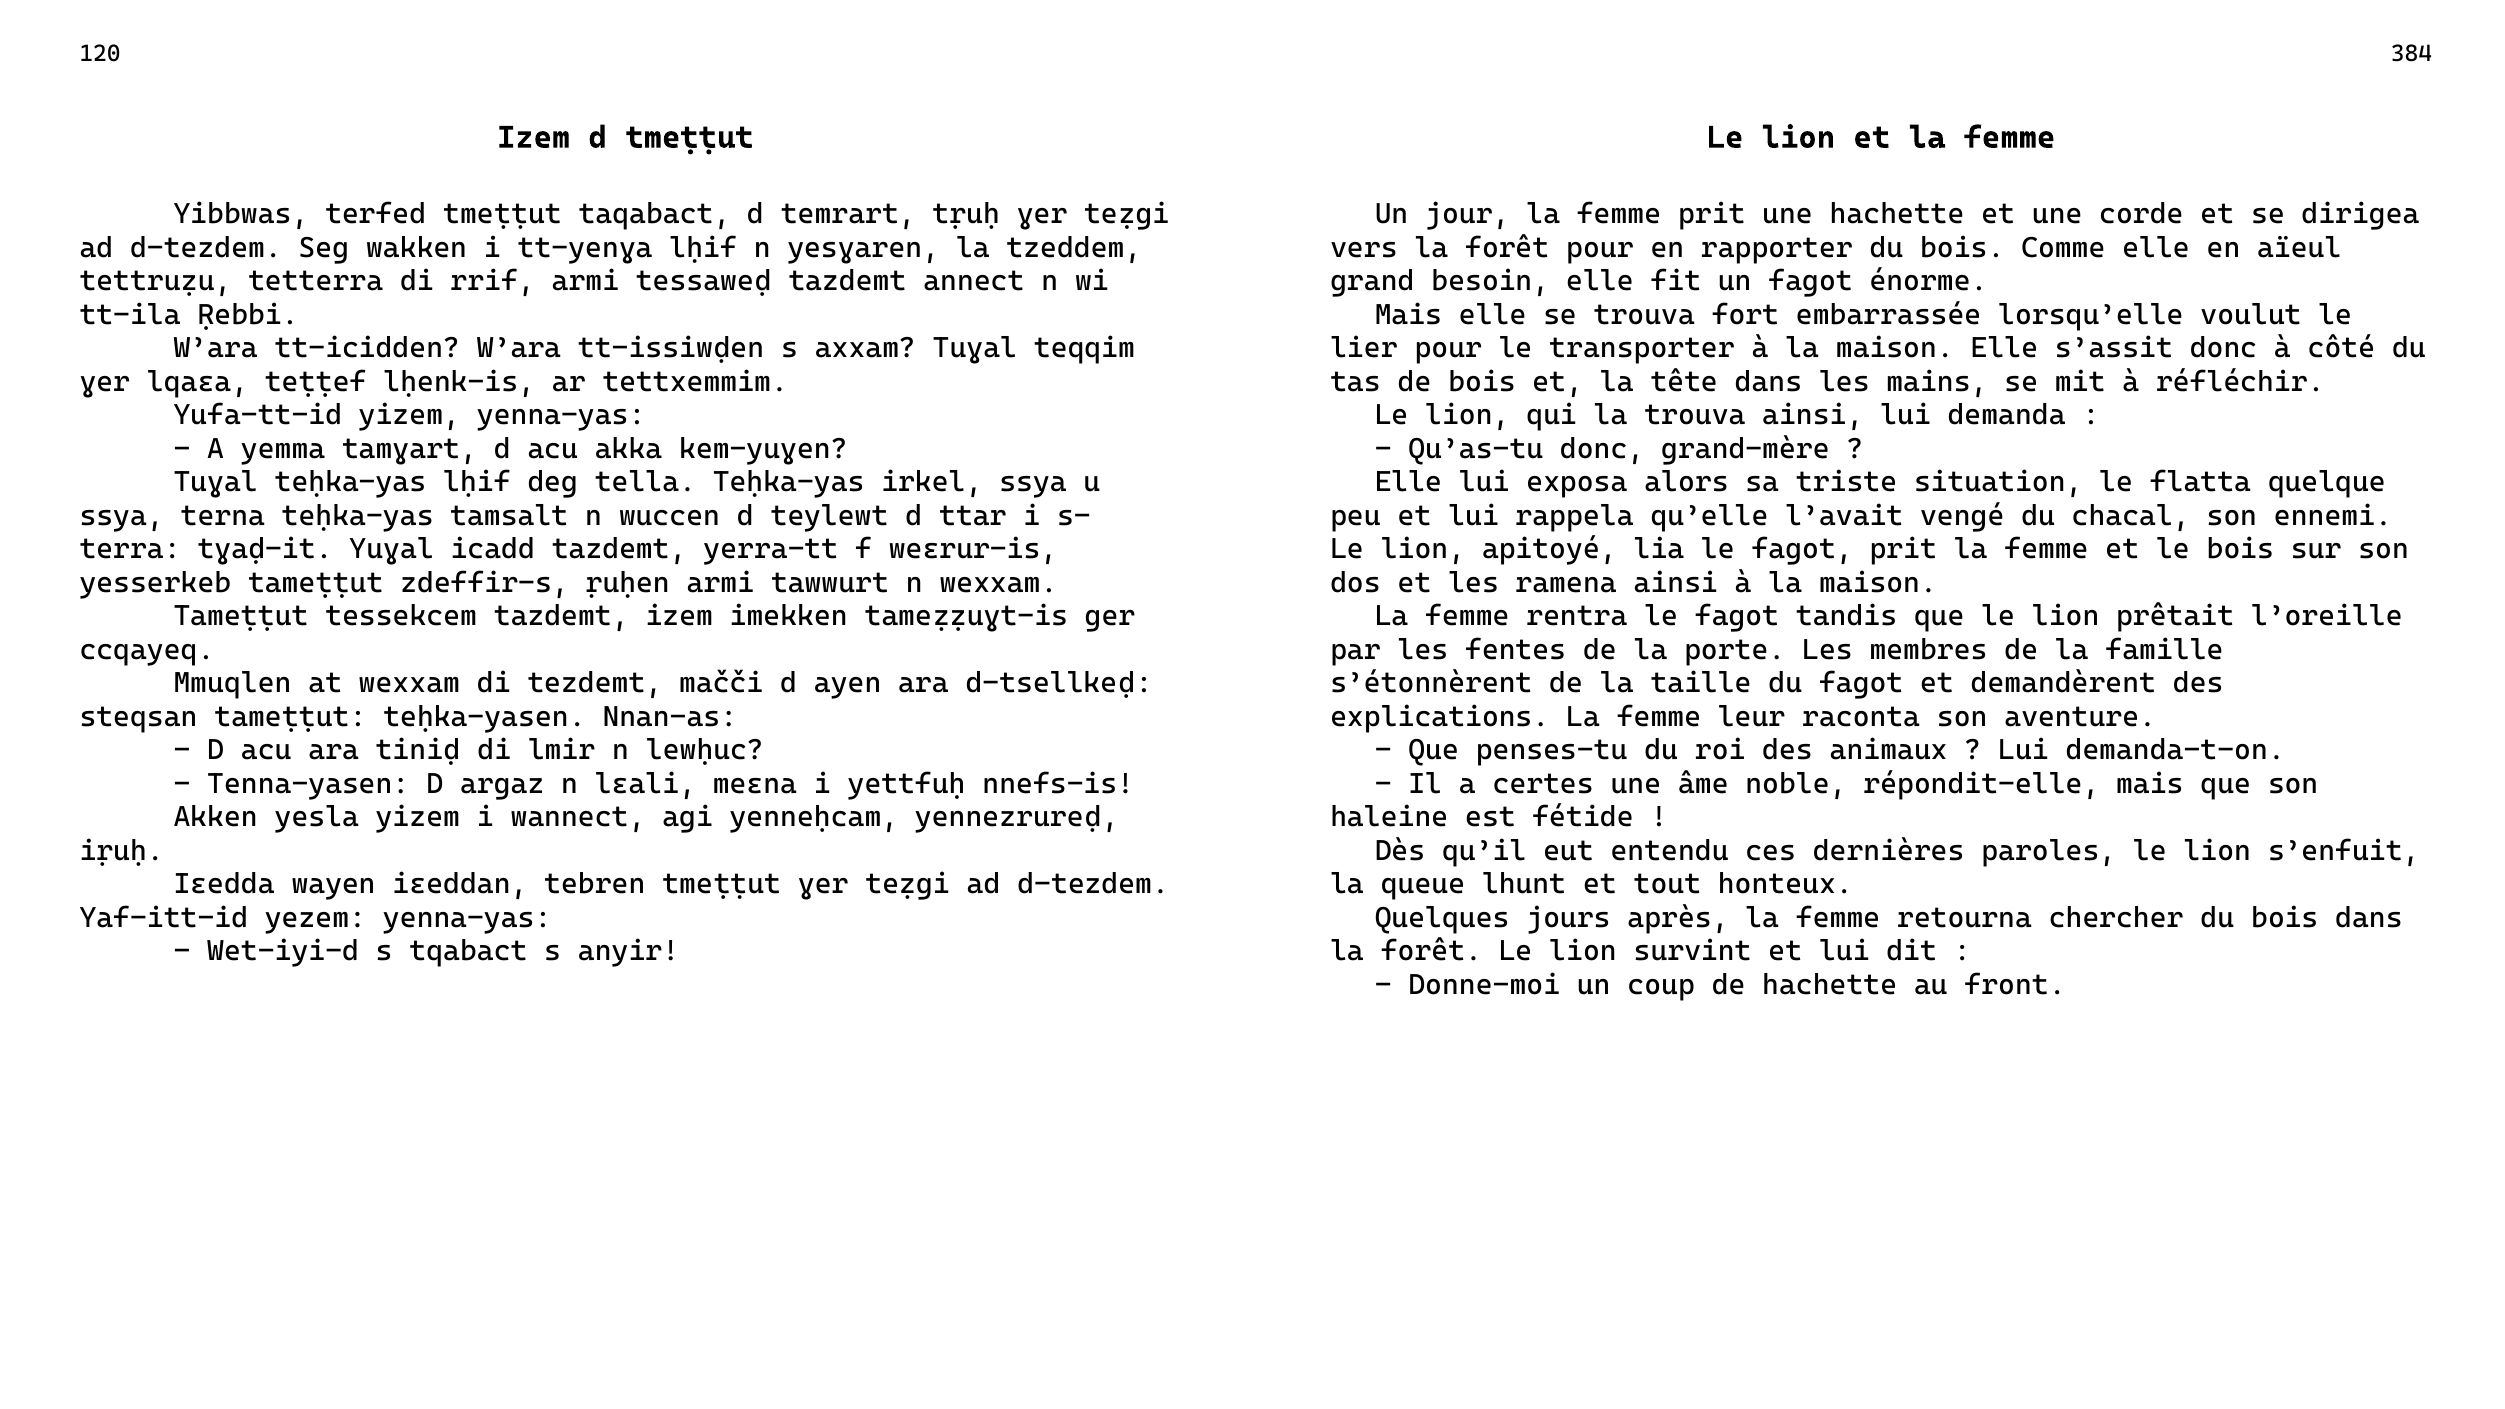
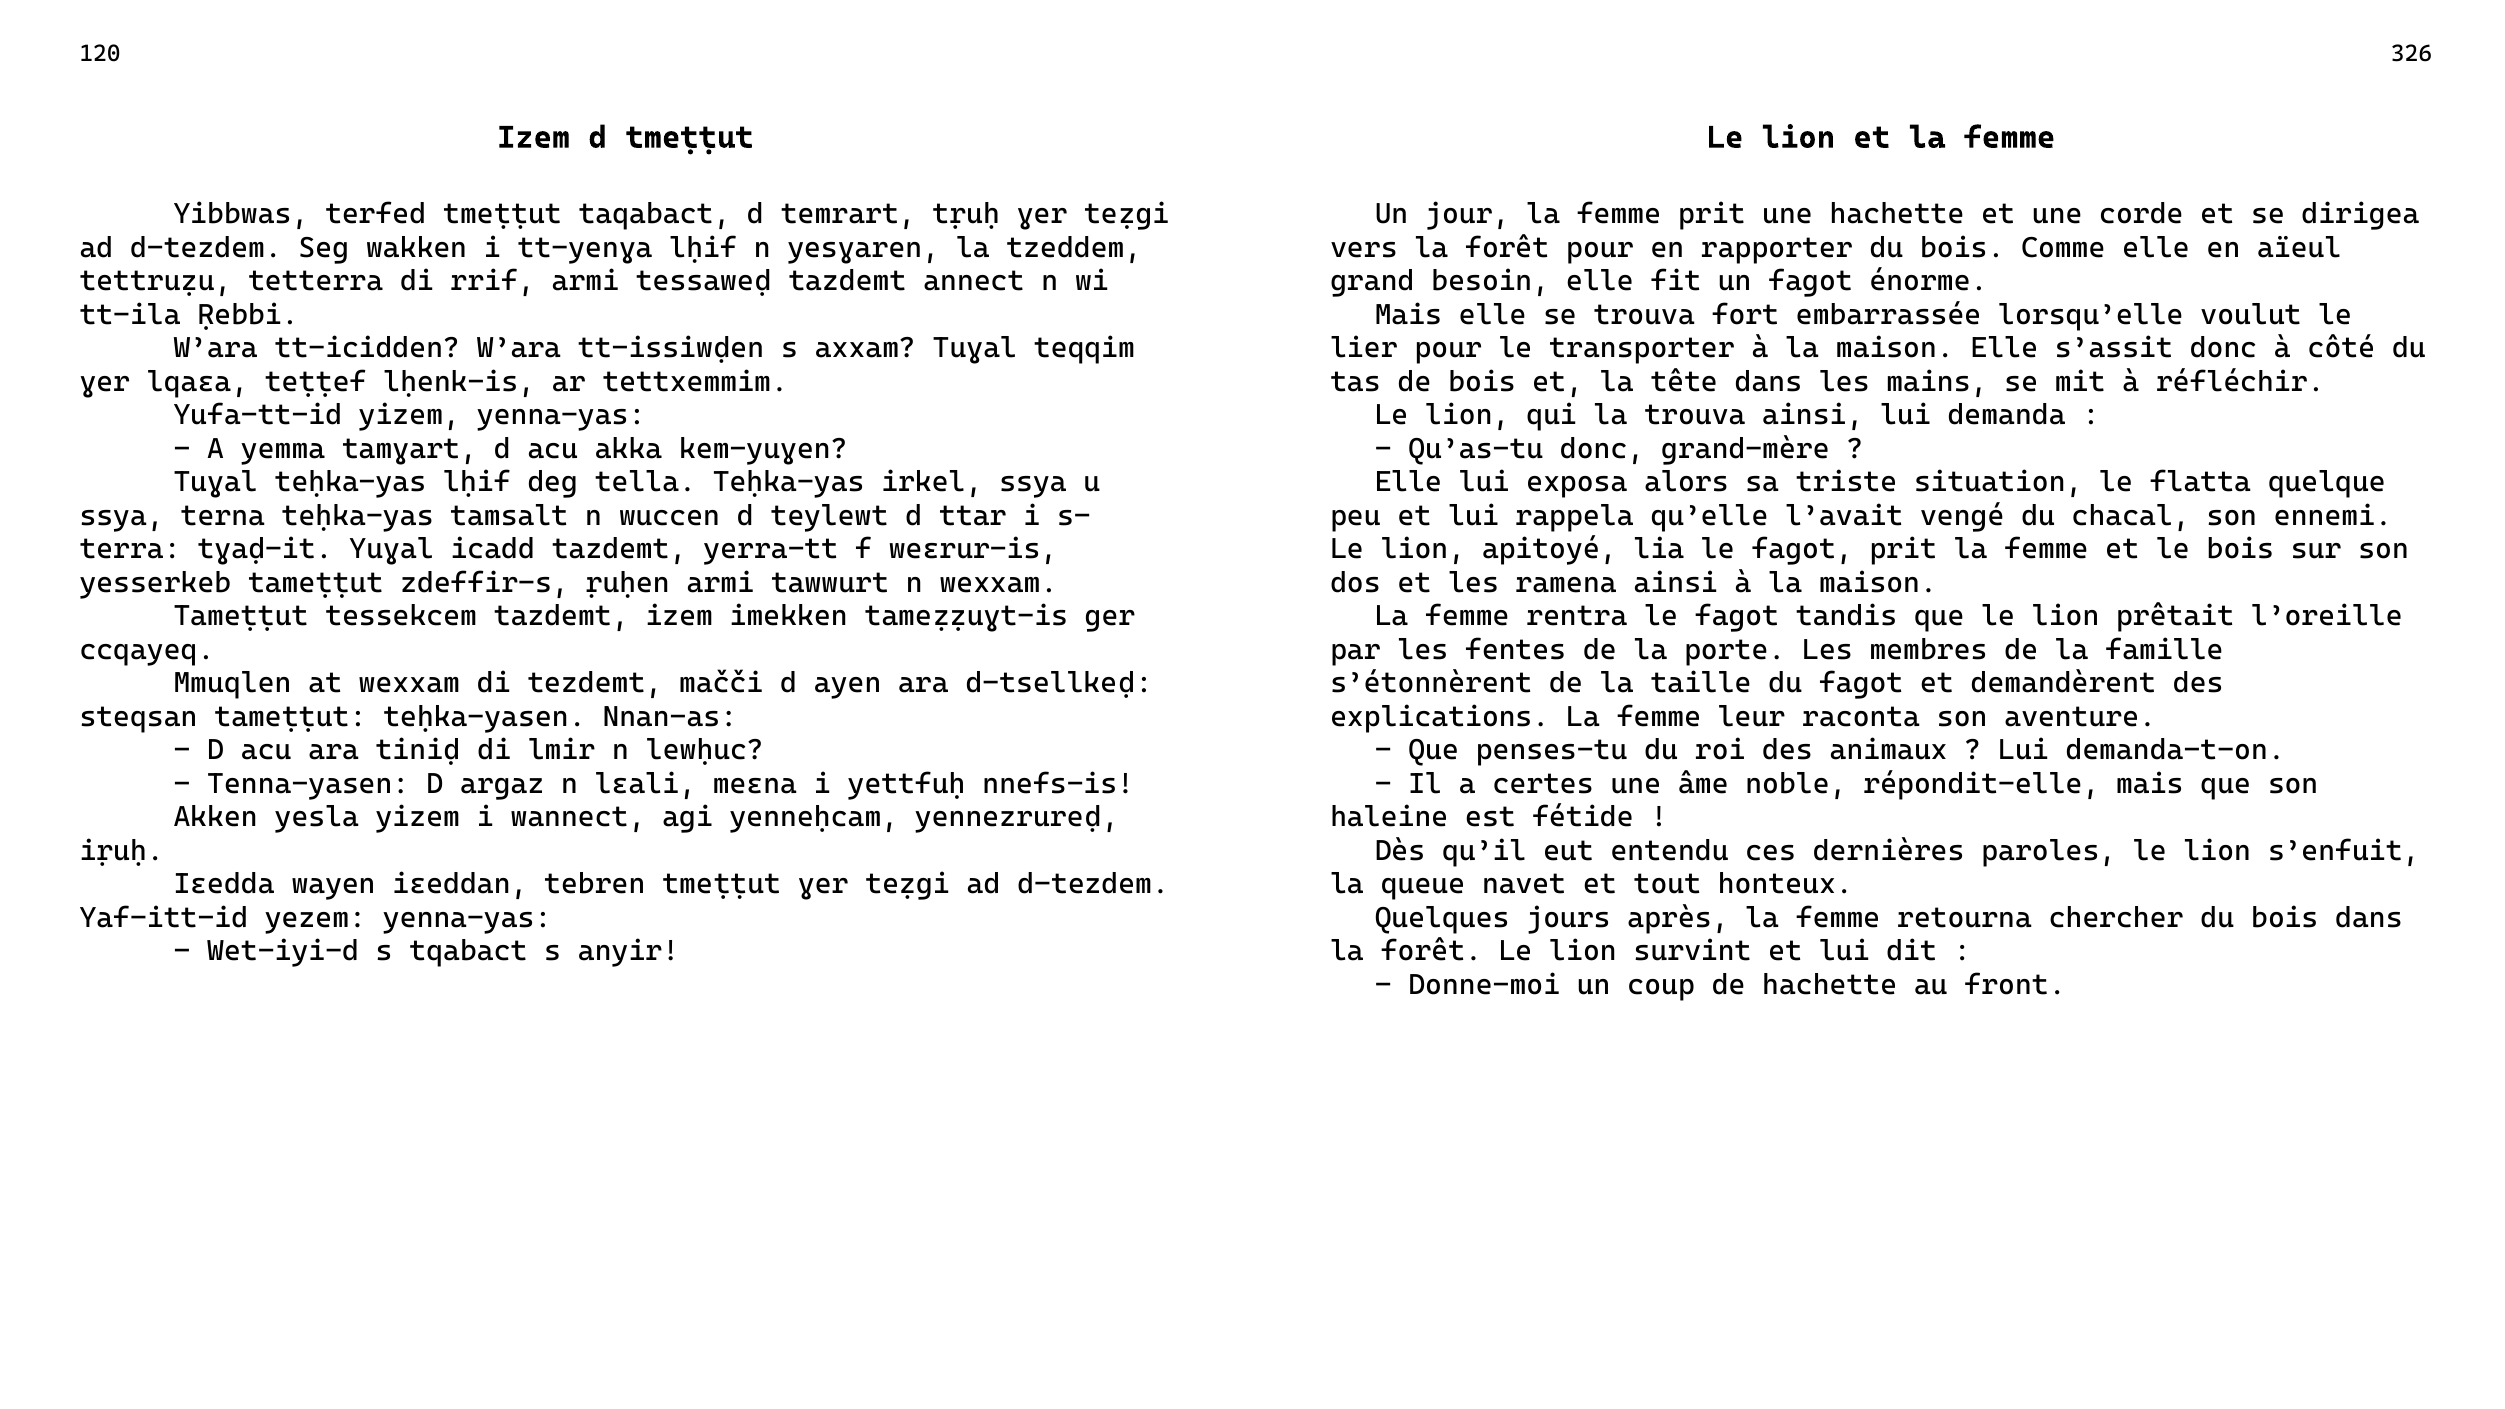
384: 384 -> 326
lhunt: lhunt -> navet
